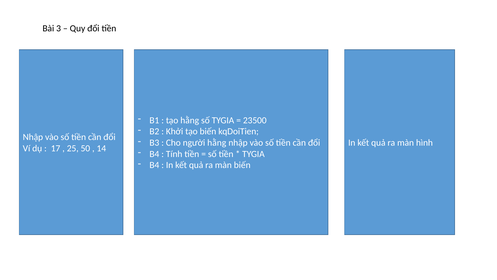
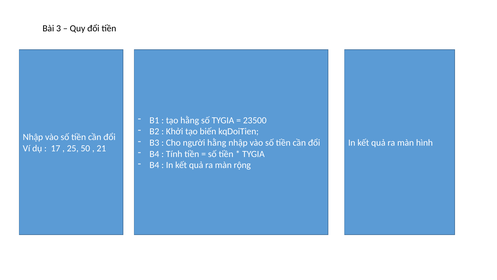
14: 14 -> 21
màn biến: biến -> rộng
